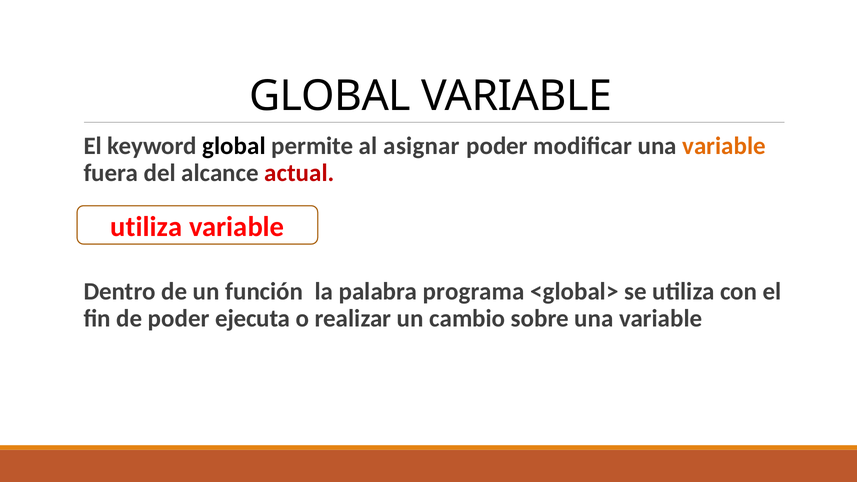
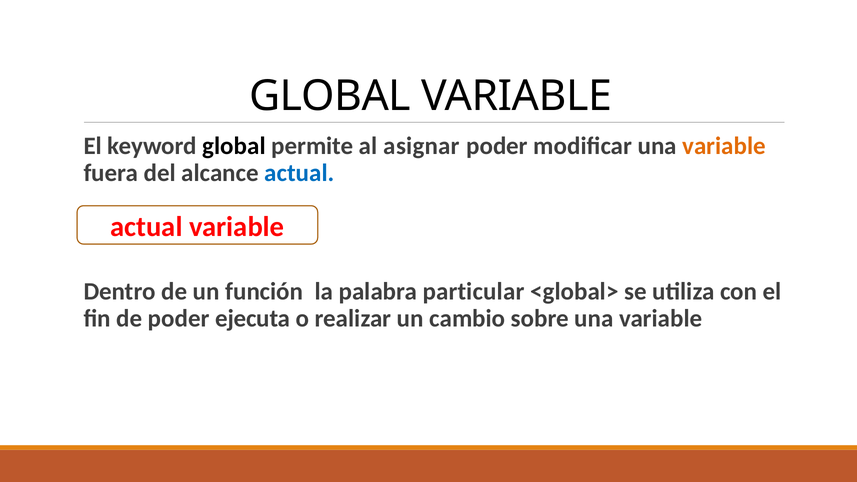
actual at (299, 173) colour: red -> blue
utiliza at (146, 227): utiliza -> actual
programa: programa -> particular
